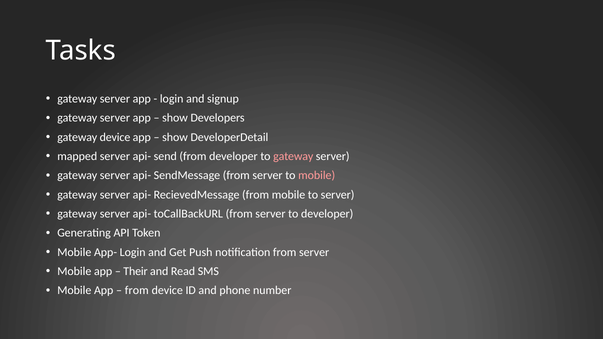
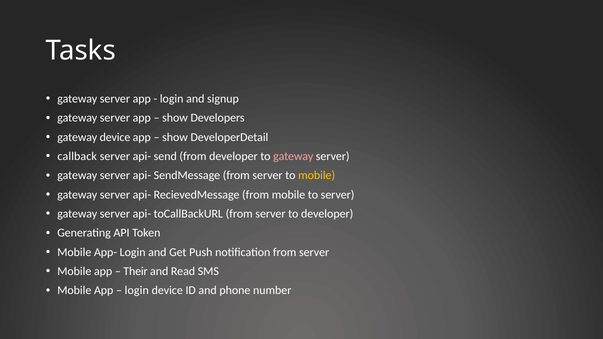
mapped: mapped -> callback
mobile at (317, 176) colour: pink -> yellow
from at (137, 291): from -> login
